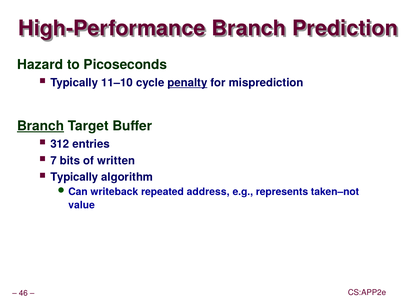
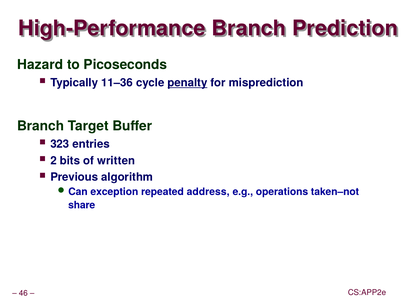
11–10: 11–10 -> 11–36
Branch at (41, 126) underline: present -> none
312: 312 -> 323
7: 7 -> 2
Typically at (74, 177): Typically -> Previous
writeback: writeback -> exception
represents: represents -> operations
value: value -> share
